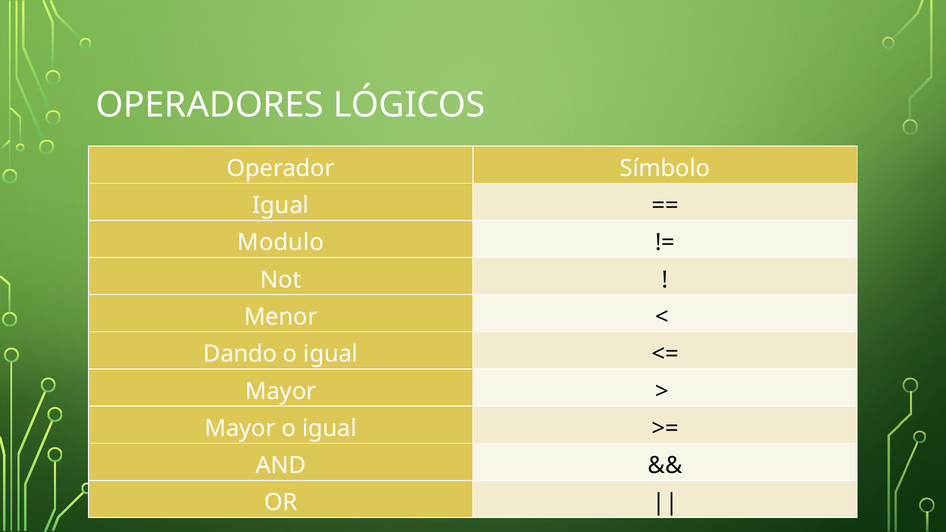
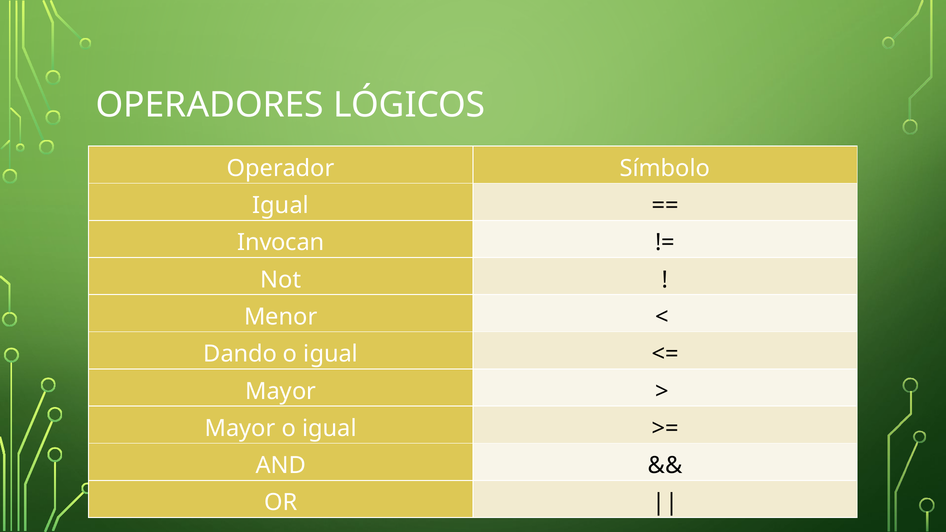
Modulo: Modulo -> Invocan
